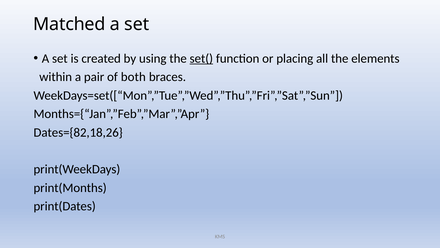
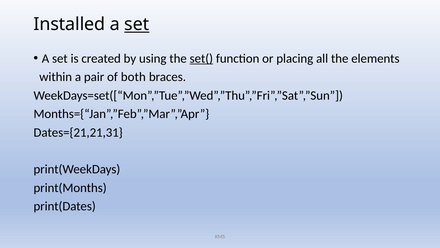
Matched: Matched -> Installed
set at (137, 24) underline: none -> present
Dates={82,18,26: Dates={82,18,26 -> Dates={21,21,31
